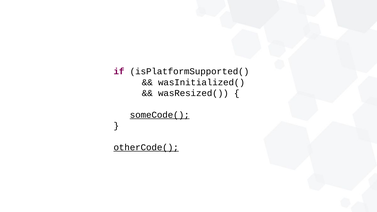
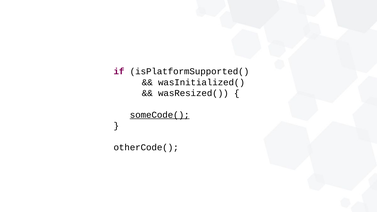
otherCode( underline: present -> none
